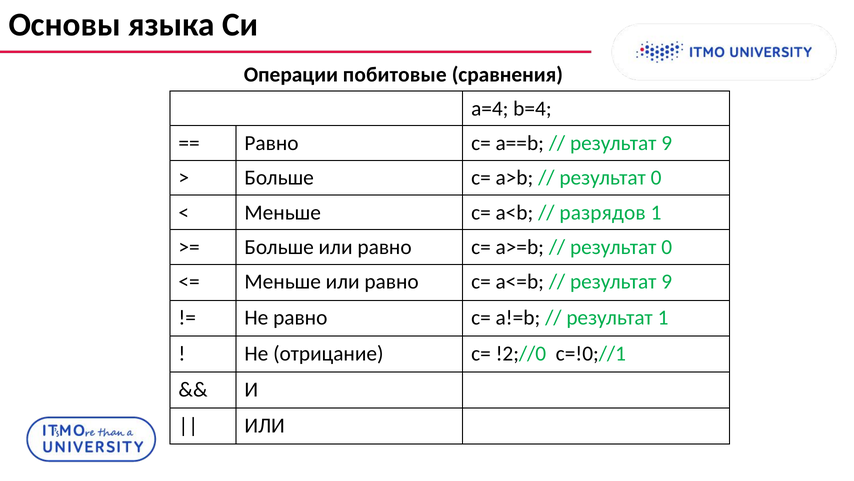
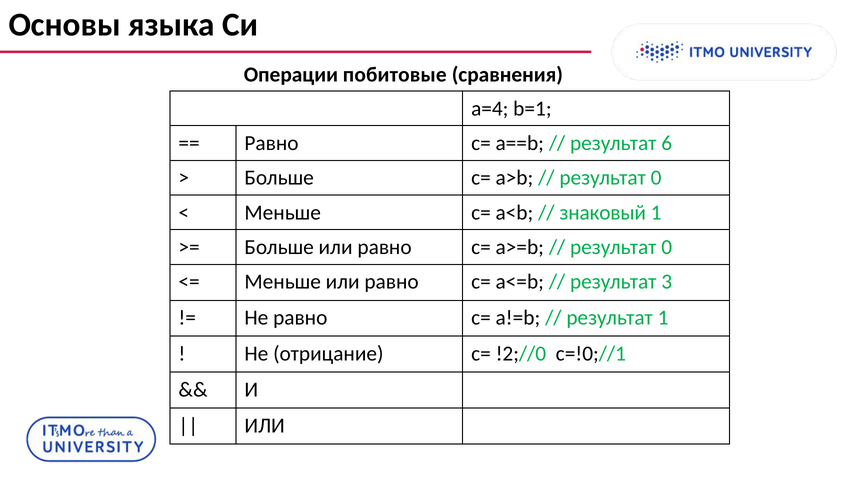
b=4: b=4 -> b=1
9 at (667, 143): 9 -> 6
разрядов: разрядов -> знаковый
9 at (667, 282): 9 -> 3
